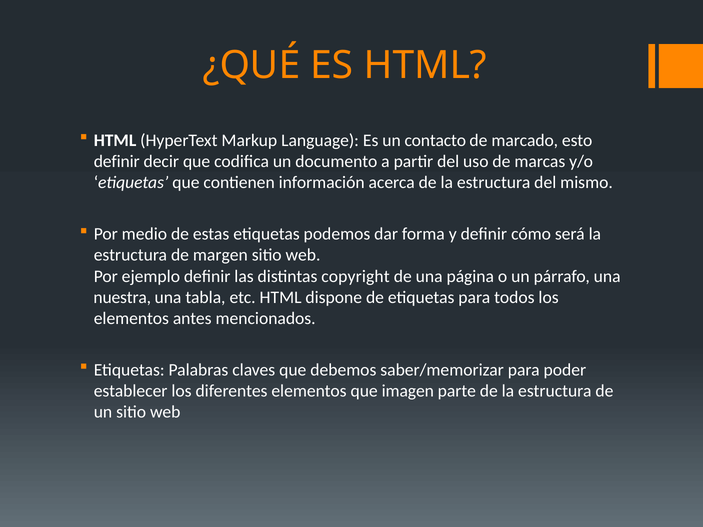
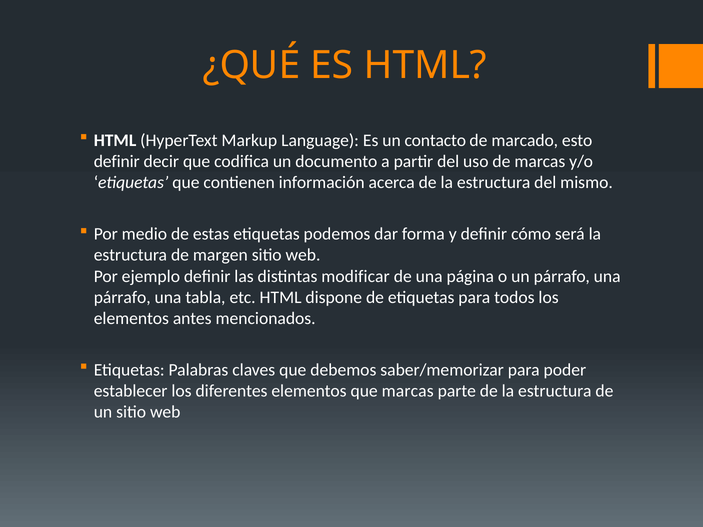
copyright: copyright -> modificar
nuestra at (122, 297): nuestra -> párrafo
que imagen: imagen -> marcas
